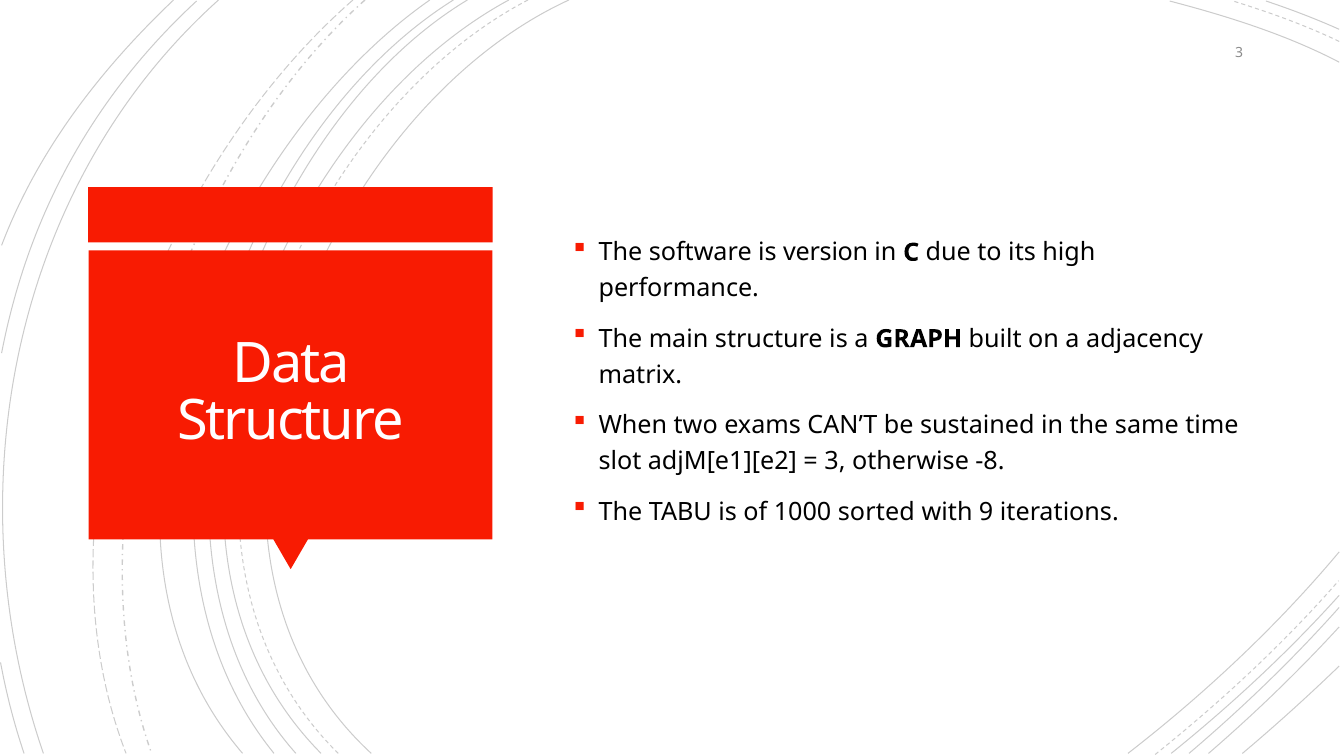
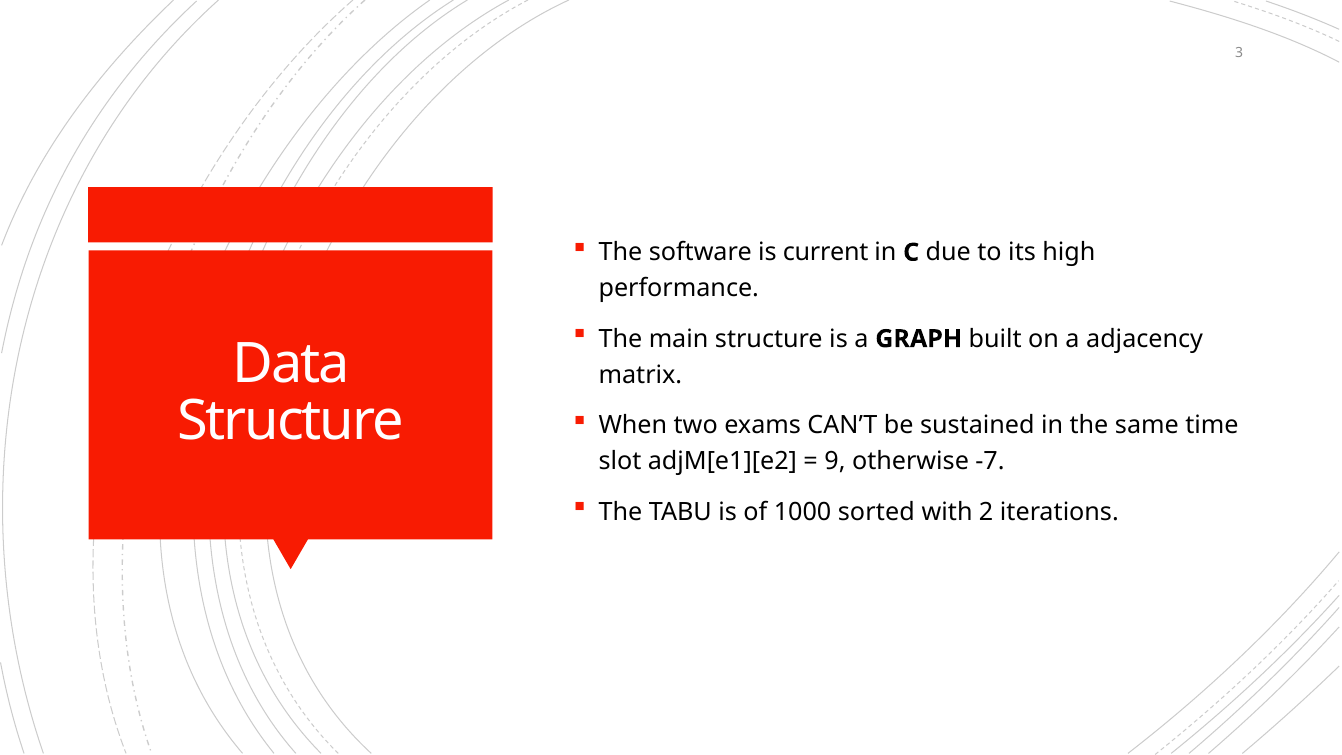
version: version -> current
3 at (835, 461): 3 -> 9
-8: -8 -> -7
9: 9 -> 2
